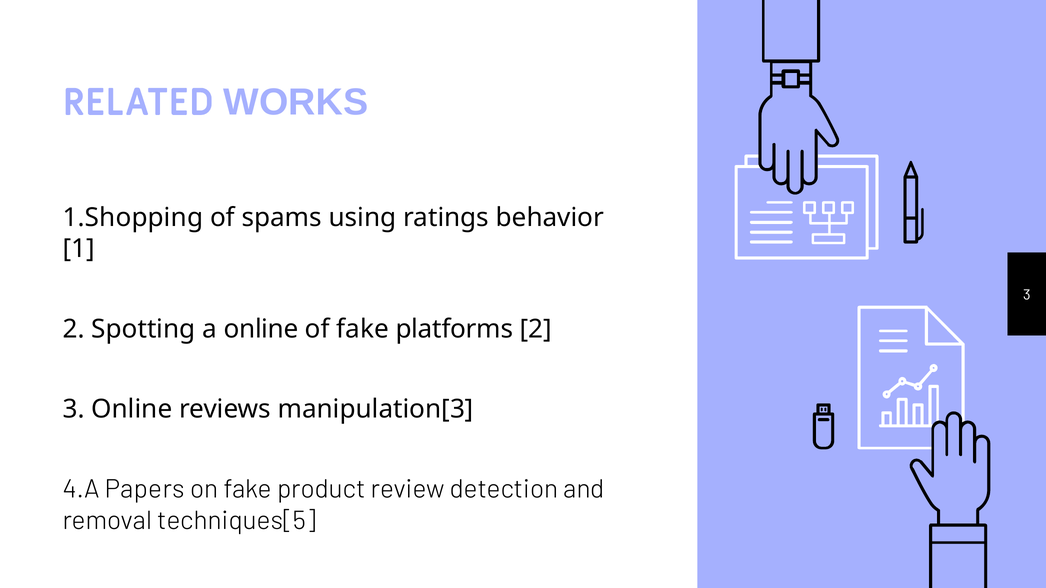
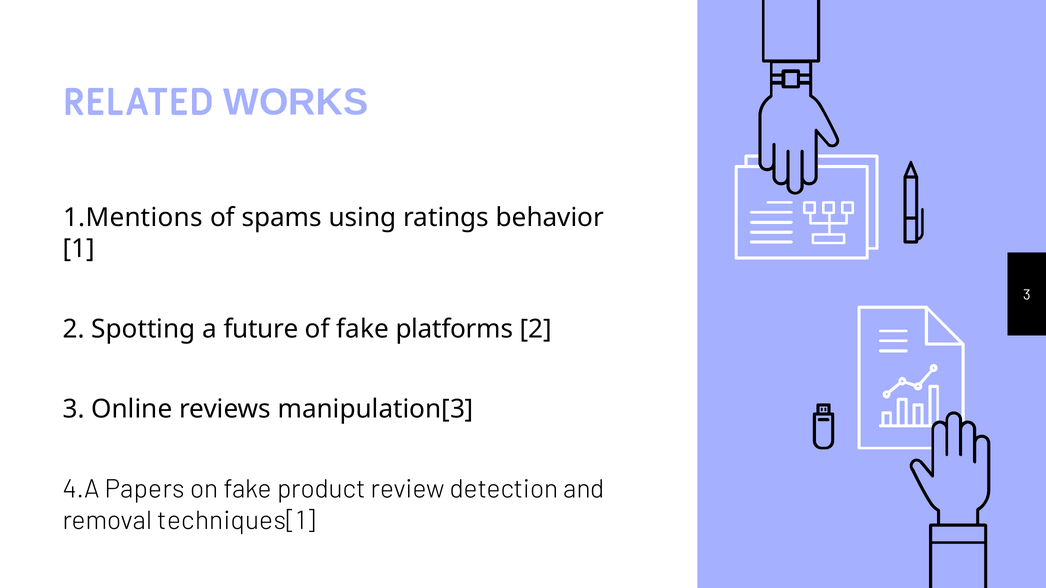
1.Shopping: 1.Shopping -> 1.Mentions
a online: online -> future
techniques[5: techniques[5 -> techniques[1
